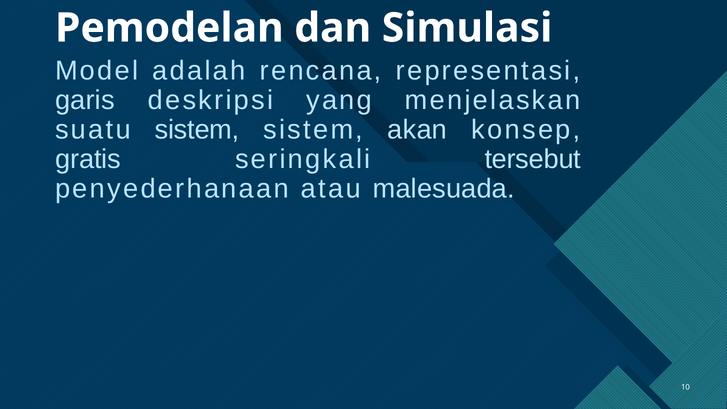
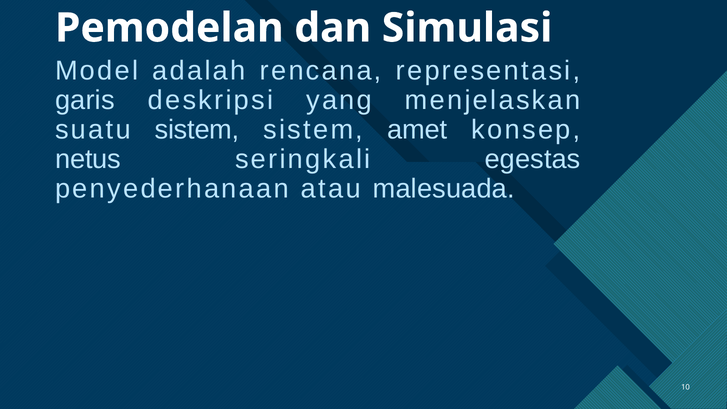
akan: akan -> amet
gratis: gratis -> netus
tersebut: tersebut -> egestas
